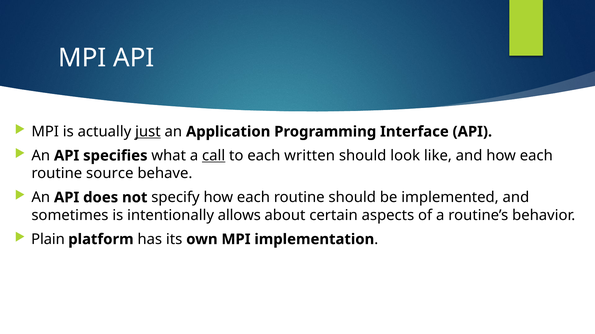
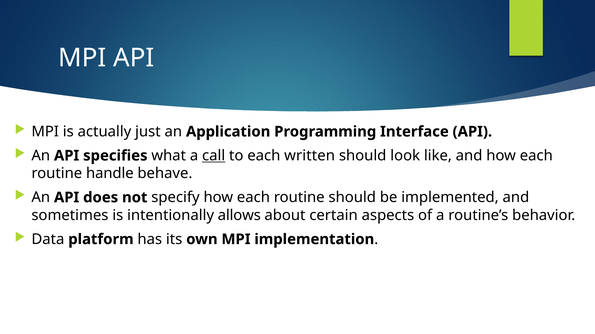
just underline: present -> none
source: source -> handle
Plain: Plain -> Data
